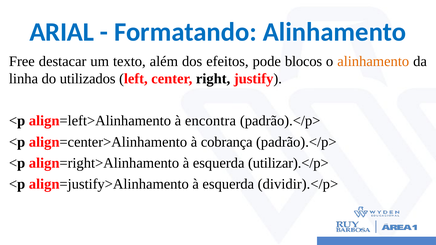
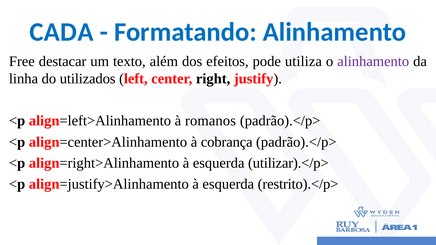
ARIAL: ARIAL -> CADA
blocos: blocos -> utiliza
alinhamento at (373, 61) colour: orange -> purple
encontra: encontra -> romanos
dividir).</p>: dividir).</p> -> restrito).</p>
